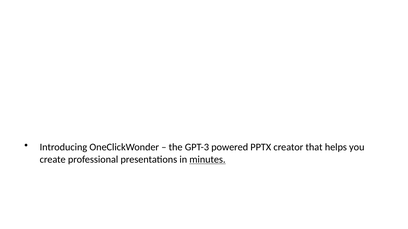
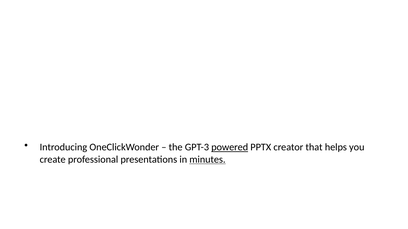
powered underline: none -> present
